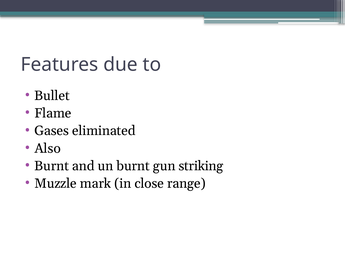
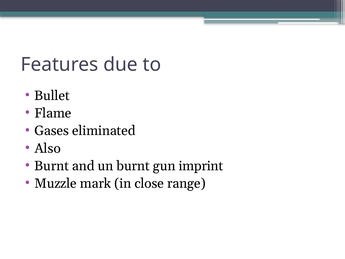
striking: striking -> imprint
